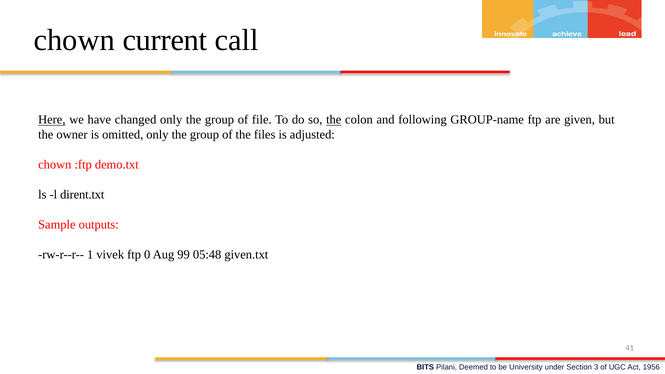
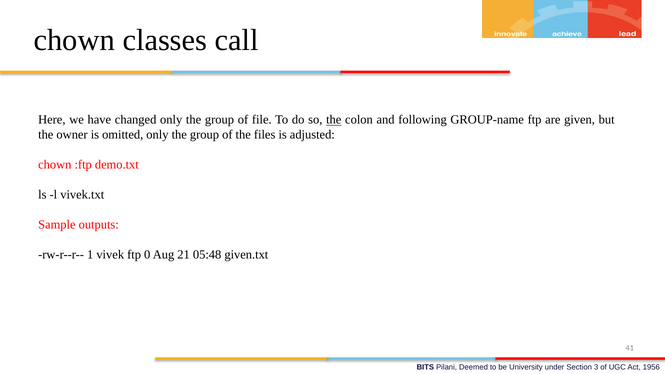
current: current -> classes
Here underline: present -> none
dirent.txt: dirent.txt -> vivek.txt
99: 99 -> 21
